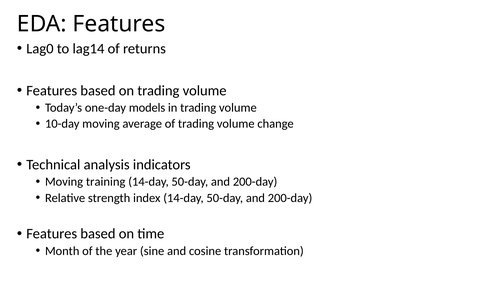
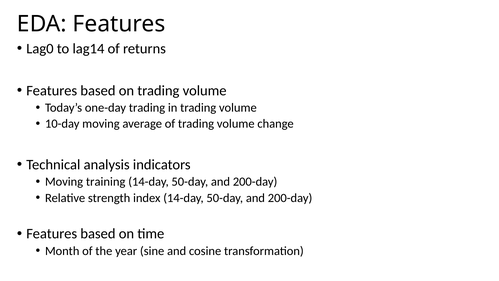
one-day models: models -> trading
